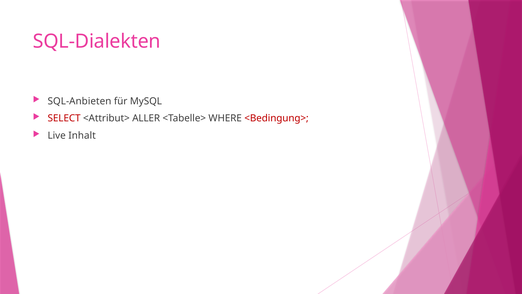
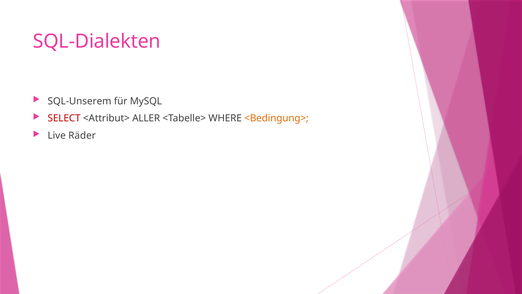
SQL-Anbieten: SQL-Anbieten -> SQL-Unserem
<Bedingung> colour: red -> orange
Inhalt: Inhalt -> Räder
